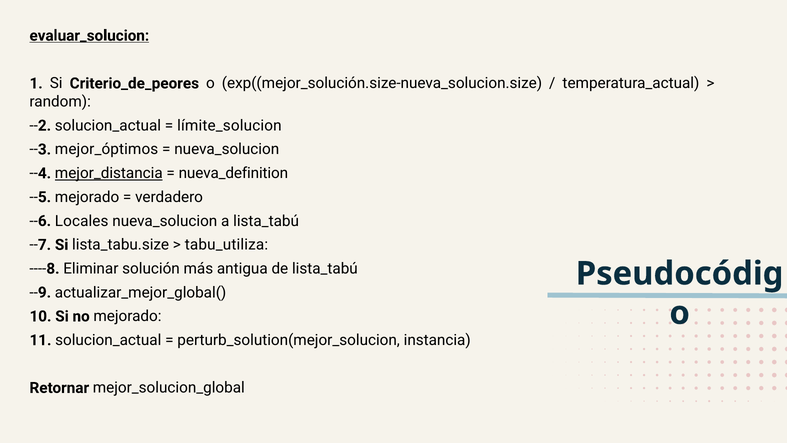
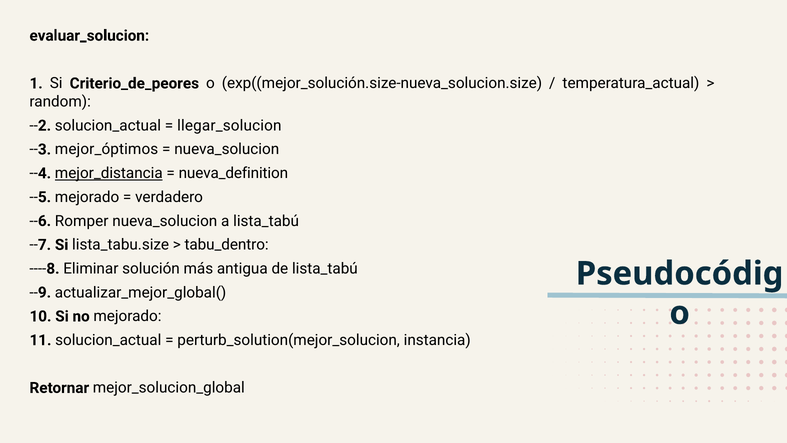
evaluar_solucion underline: present -> none
límite_solucion: límite_solucion -> llegar_solucion
Locales: Locales -> Romper
tabu_utiliza: tabu_utiliza -> tabu_dentro
